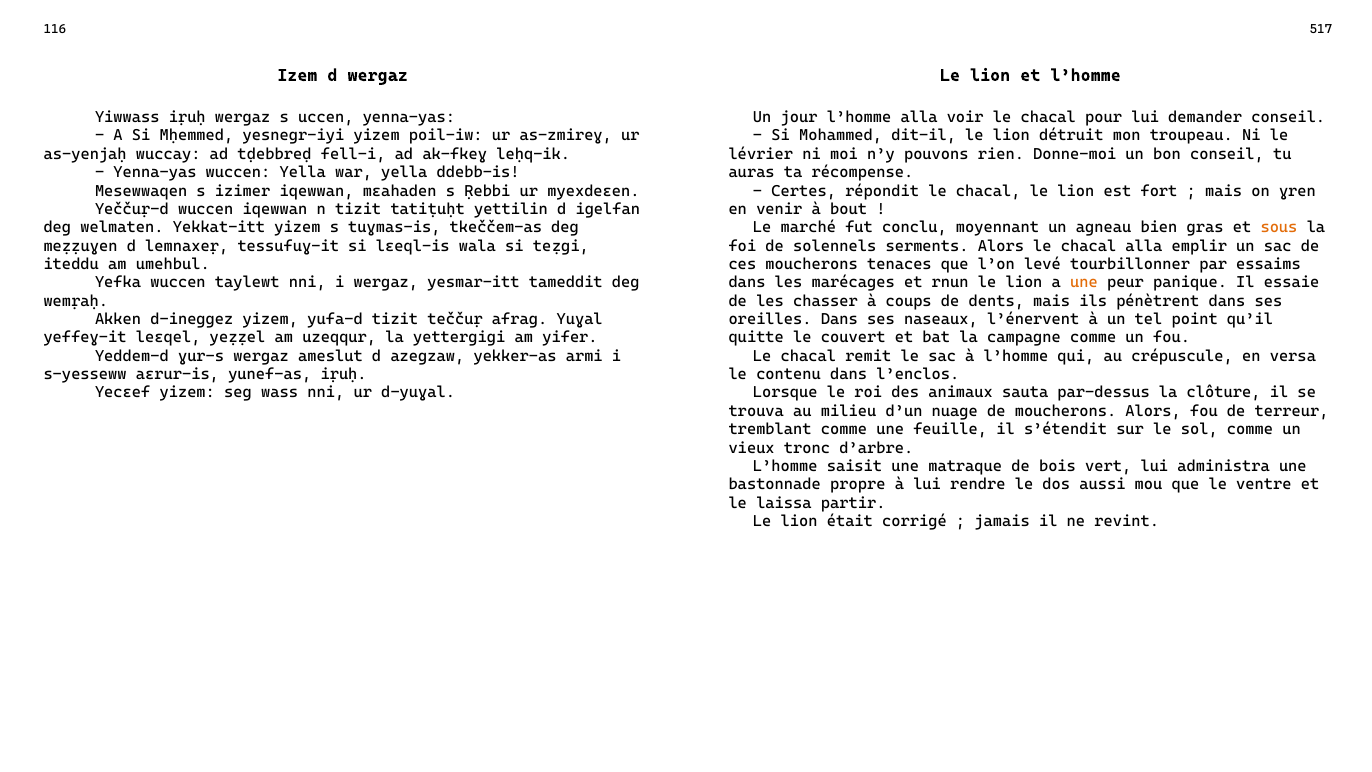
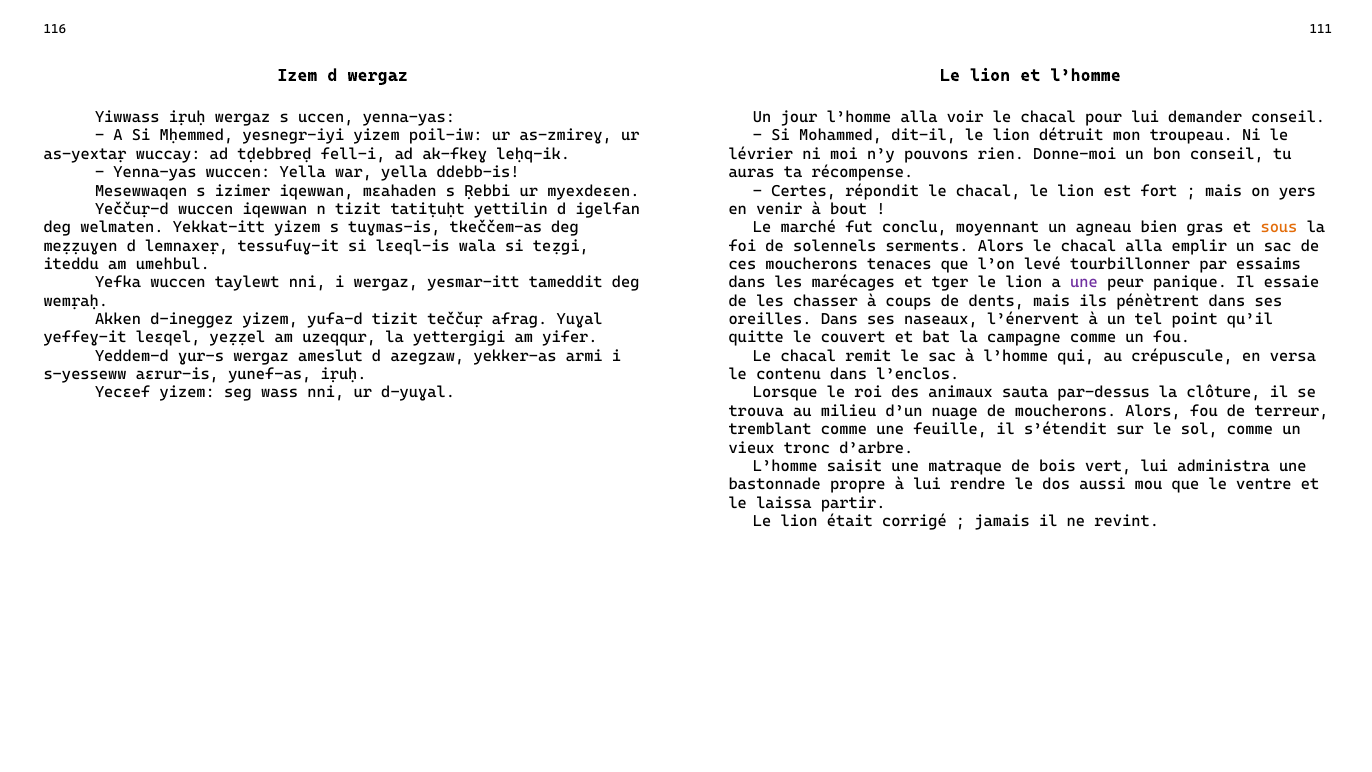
517: 517 -> 111
as-yenjaḥ: as-yenjaḥ -> as-yextaṛ
ɣren: ɣren -> yers
rnun: rnun -> tger
une at (1084, 283) colour: orange -> purple
